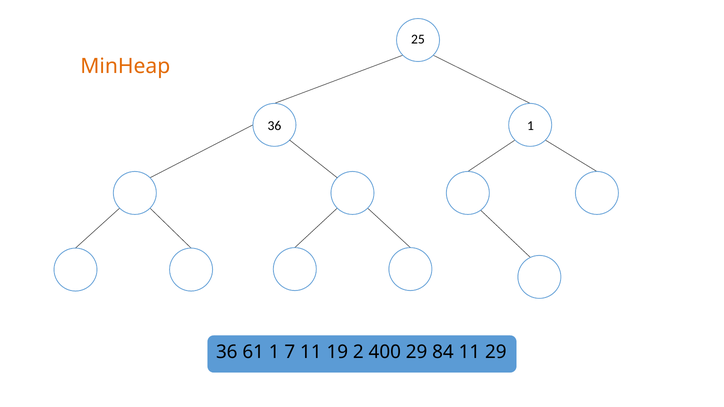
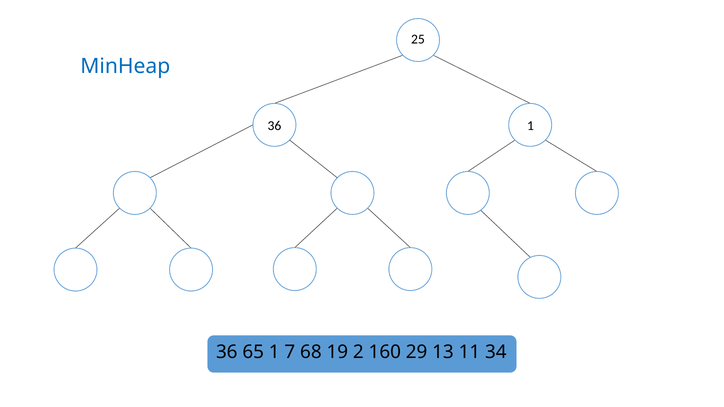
MinHeap colour: orange -> blue
61: 61 -> 65
7 11: 11 -> 68
400: 400 -> 160
84: 84 -> 13
11 29: 29 -> 34
